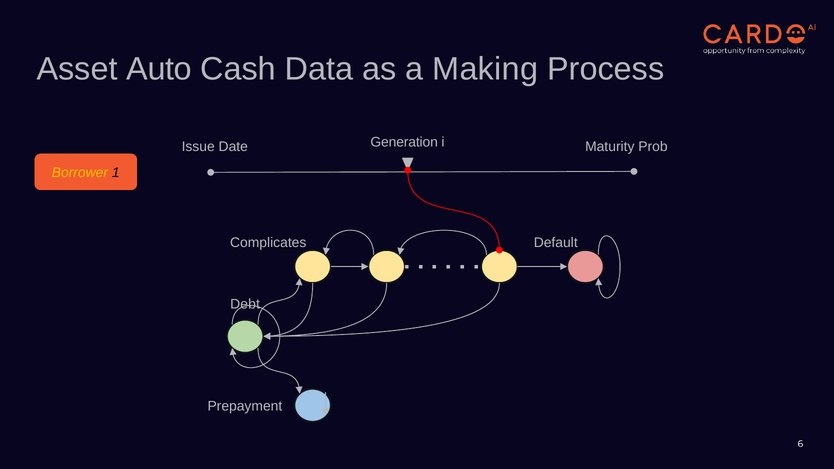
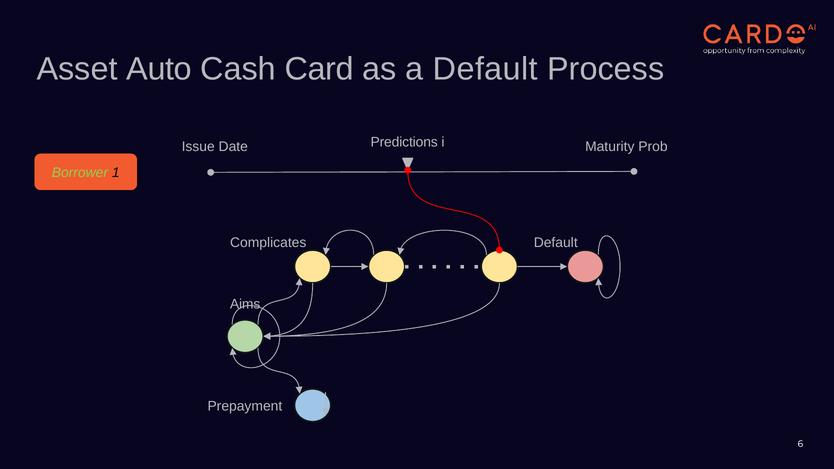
Data: Data -> Card
a Making: Making -> Default
Generation: Generation -> Predictions
Borrower colour: yellow -> light green
Debt: Debt -> Aims
